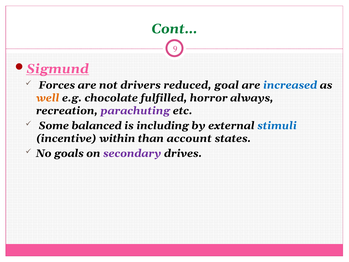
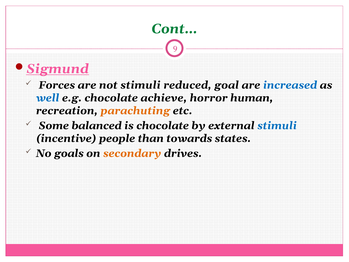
not drivers: drivers -> stimuli
well colour: orange -> blue
fulfilled: fulfilled -> achieve
always: always -> human
parachuting colour: purple -> orange
is including: including -> chocolate
within: within -> people
account: account -> towards
secondary colour: purple -> orange
